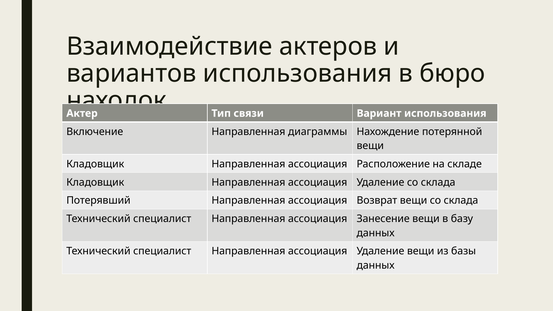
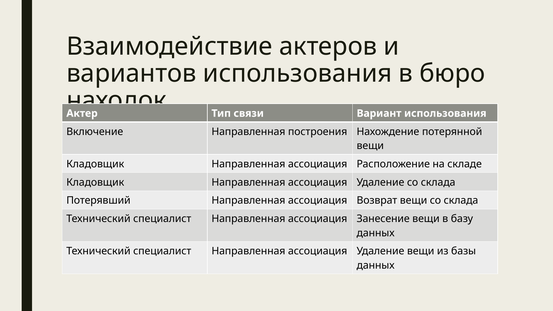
диаграммы: диаграммы -> построения
